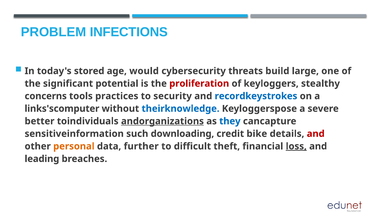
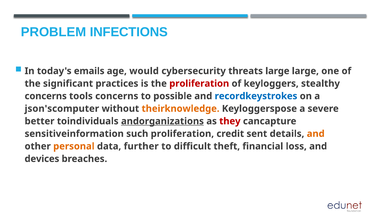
stored: stored -> emails
threats build: build -> large
potential: potential -> practices
tools practices: practices -> concerns
security: security -> possible
links'scomputer: links'scomputer -> json'scomputer
theirknowledge colour: blue -> orange
they colour: blue -> red
such downloading: downloading -> proliferation
bike: bike -> sent
and at (316, 134) colour: red -> orange
loss underline: present -> none
leading: leading -> devices
